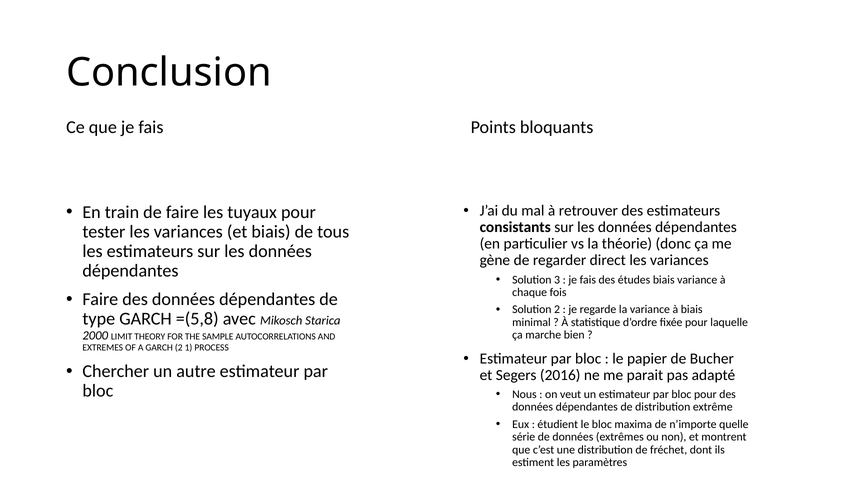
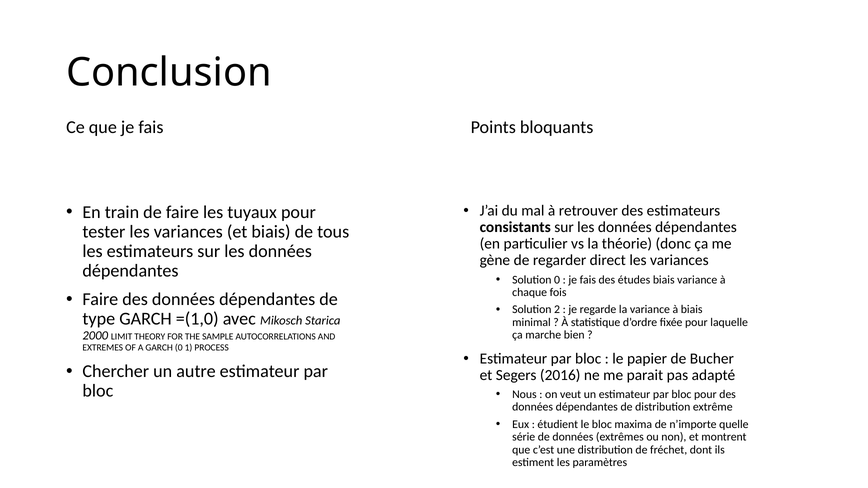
Solution 3: 3 -> 0
=(5,8: =(5,8 -> =(1,0
GARCH 2: 2 -> 0
